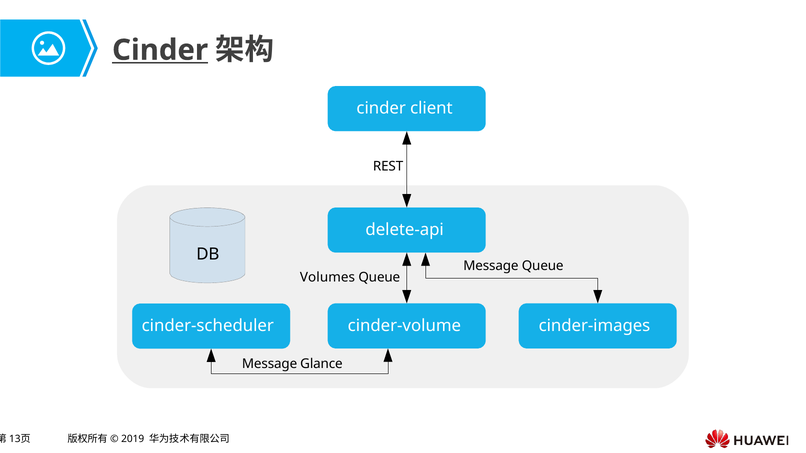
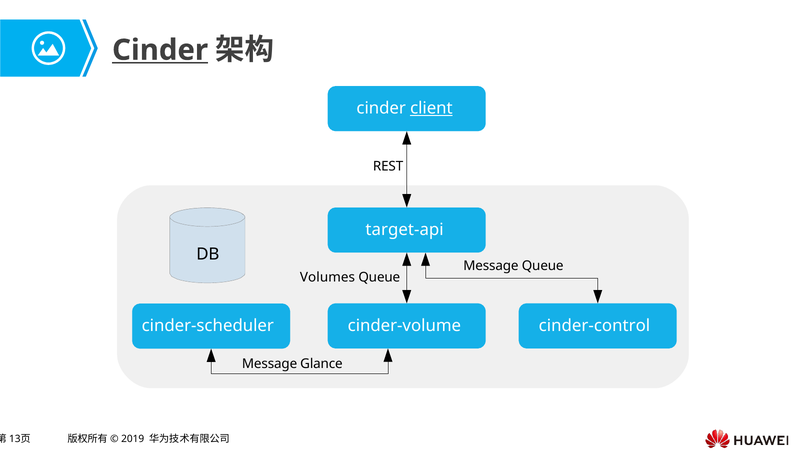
client underline: none -> present
delete-api: delete-api -> target-api
cinder-images: cinder-images -> cinder-control
